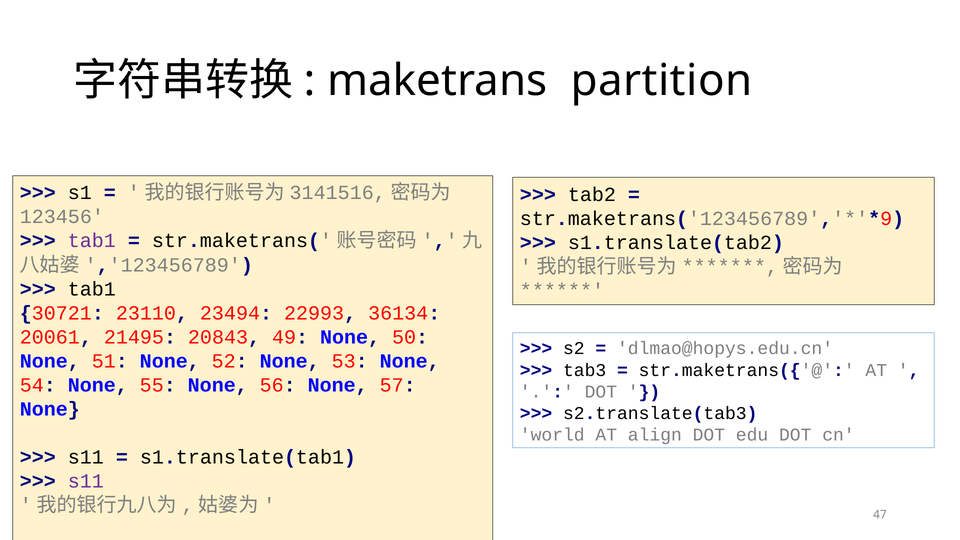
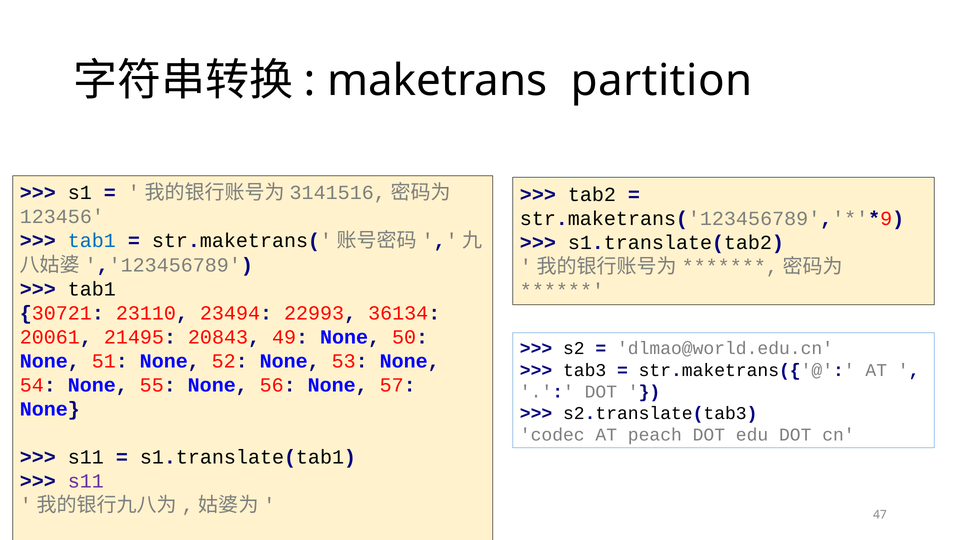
tab1 at (92, 241) colour: purple -> blue
dlmao@hopys.edu.cn: dlmao@hopys.edu.cn -> dlmao@world.edu.cn
world: world -> codec
align: align -> peach
